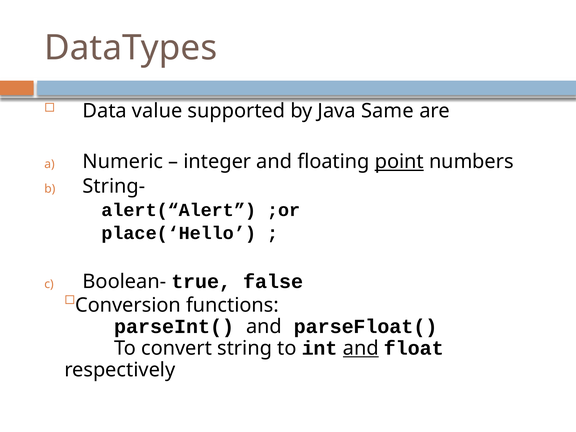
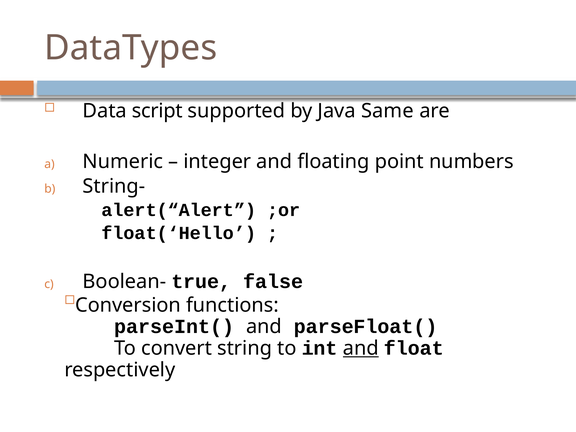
value: value -> script
point underline: present -> none
place(‘Hello: place(‘Hello -> float(‘Hello
